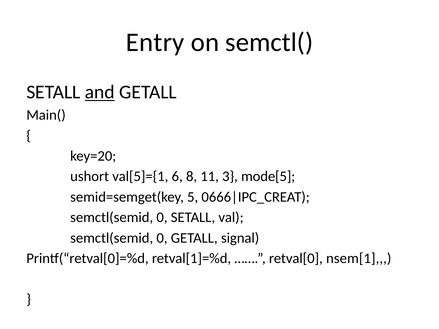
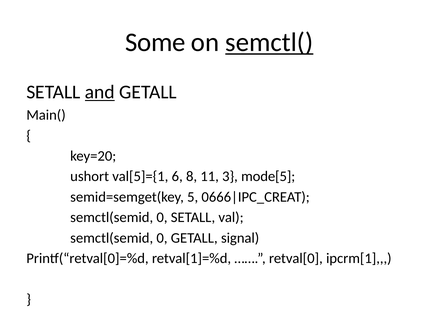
Entry: Entry -> Some
semctl( underline: none -> present
nsem[1: nsem[1 -> ipcrm[1
